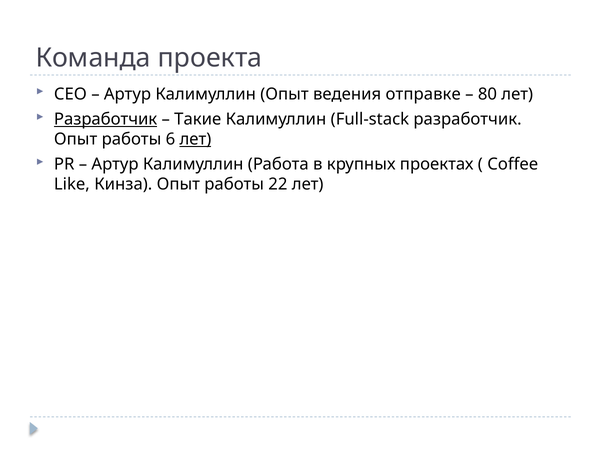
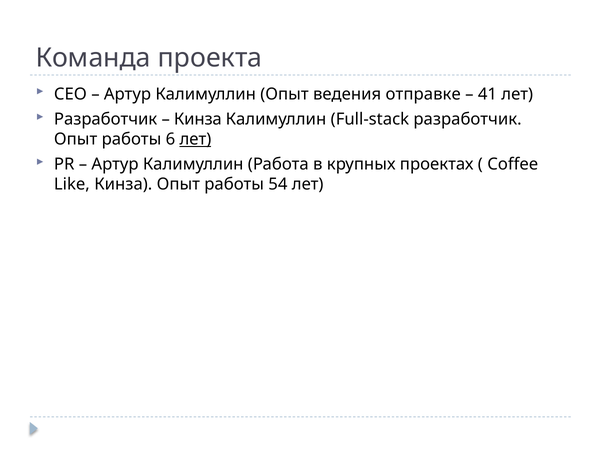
80: 80 -> 41
Разработчик at (106, 119) underline: present -> none
Такие at (198, 119): Такие -> Кинза
22: 22 -> 54
